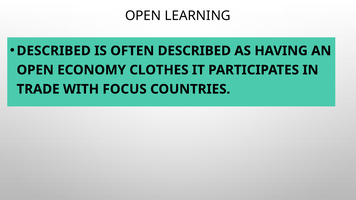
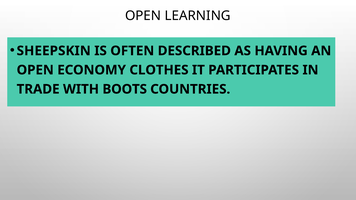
DESCRIBED at (54, 51): DESCRIBED -> SHEEPSKIN
FOCUS: FOCUS -> BOOTS
